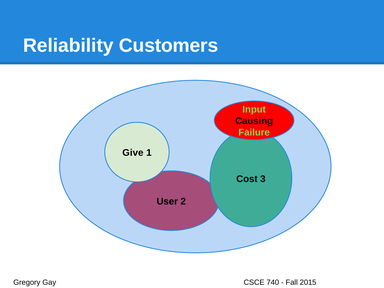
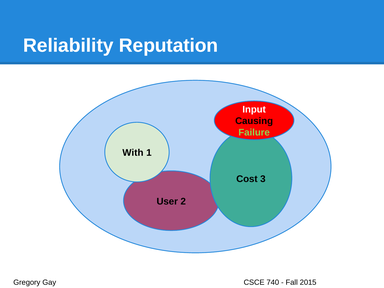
Customers: Customers -> Reputation
Input colour: light green -> white
Give: Give -> With
